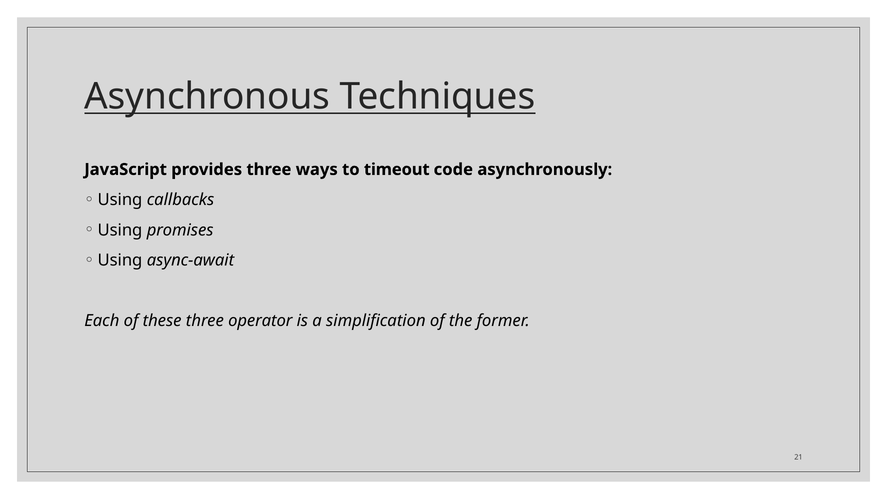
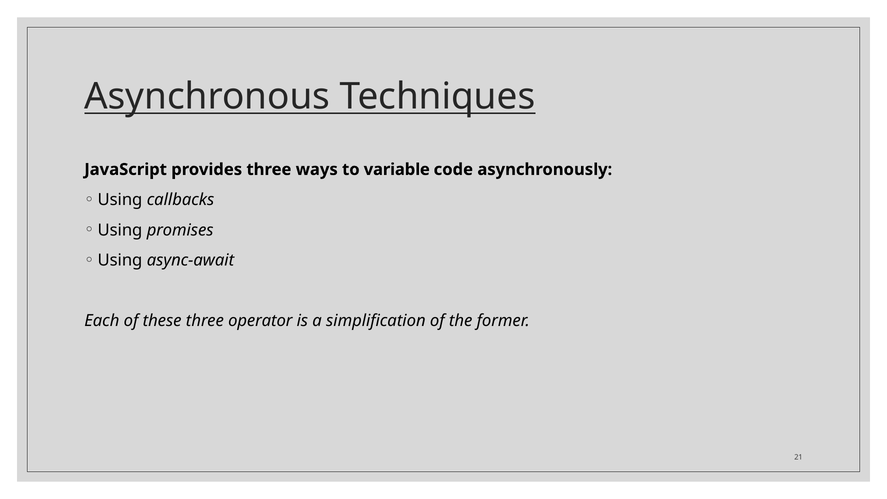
timeout: timeout -> variable
